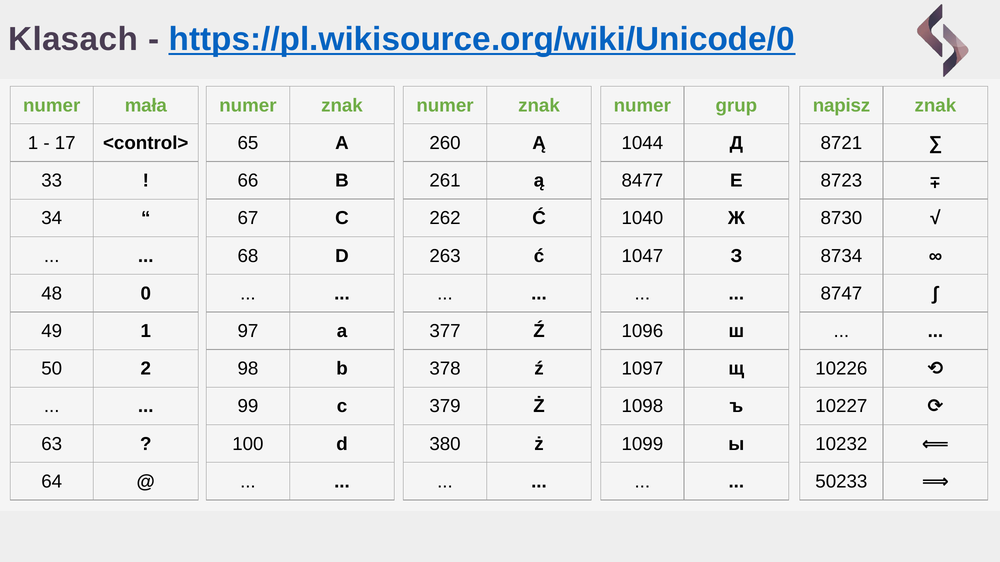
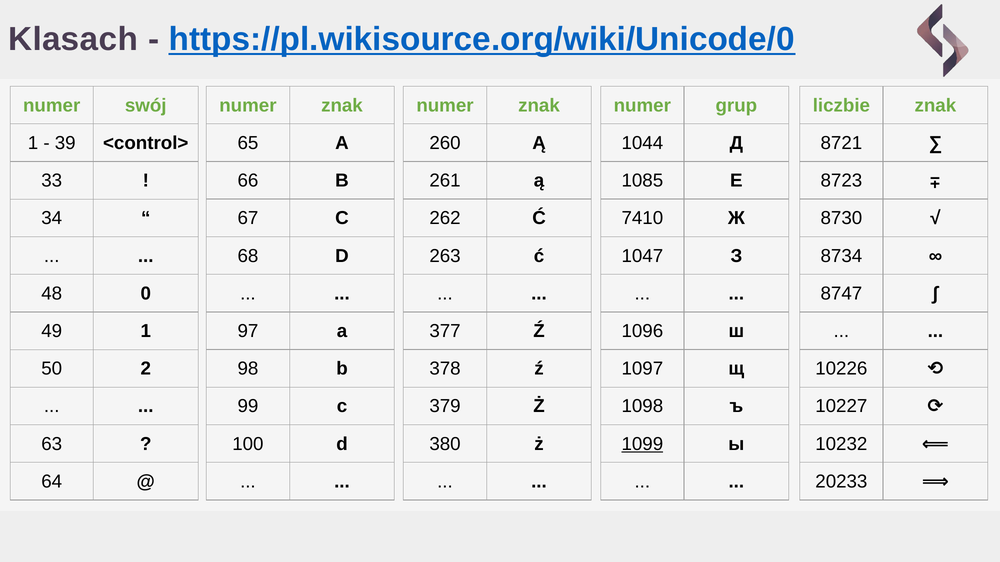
mała: mała -> swój
napisz: napisz -> liczbie
17: 17 -> 39
8477: 8477 -> 1085
1040: 1040 -> 7410
1099 underline: none -> present
50233: 50233 -> 20233
